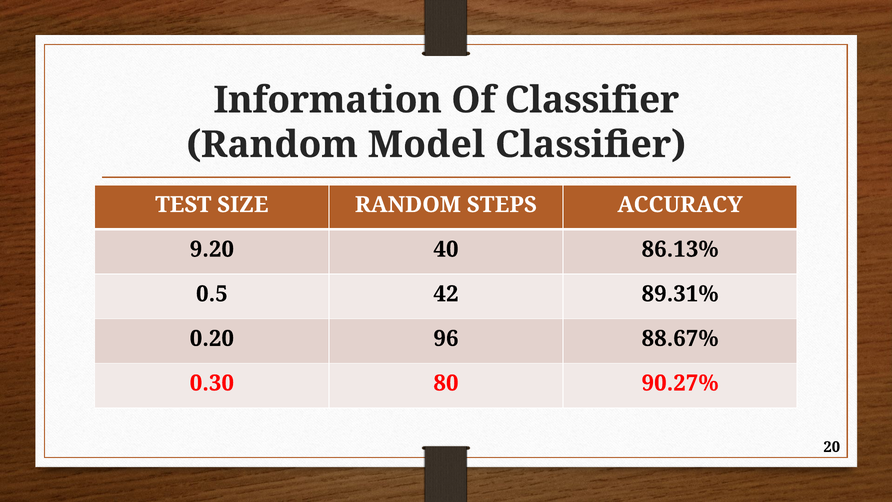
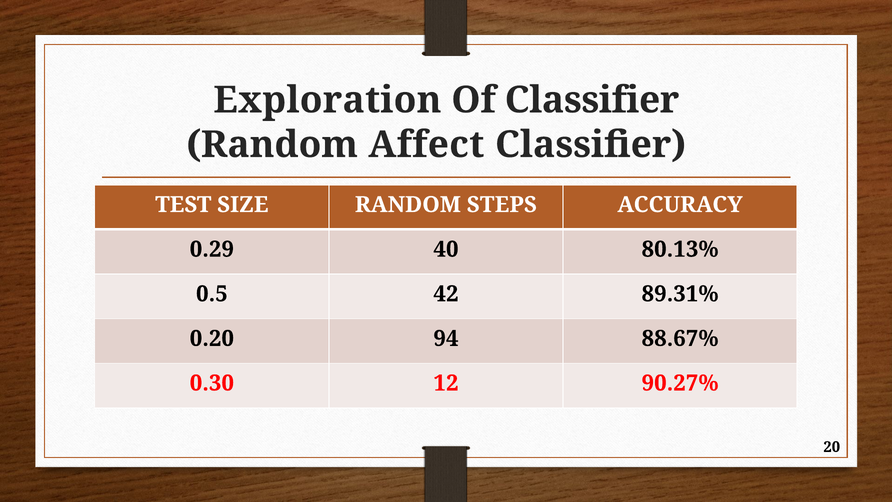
Information: Information -> Exploration
Model: Model -> Affect
9.20: 9.20 -> 0.29
86.13%: 86.13% -> 80.13%
96: 96 -> 94
80: 80 -> 12
